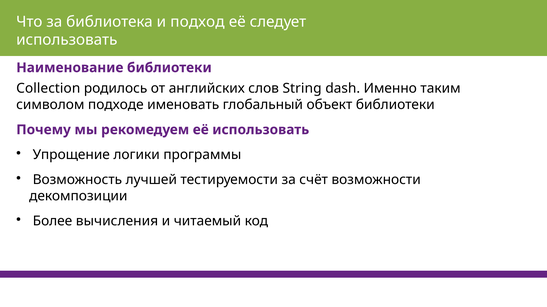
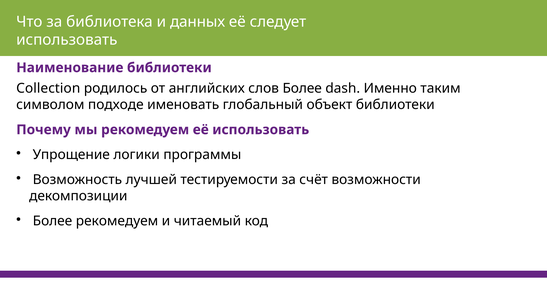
подход: подход -> данных
слов String: String -> Более
Более вычисления: вычисления -> рекомедуем
